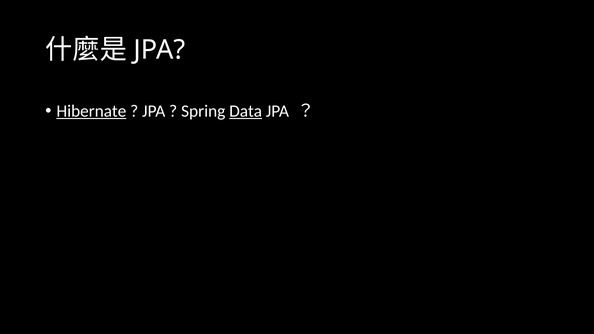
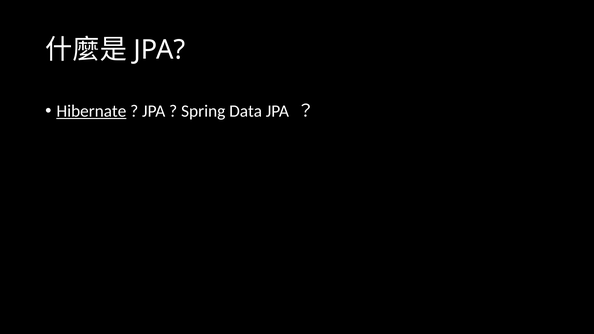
Data underline: present -> none
